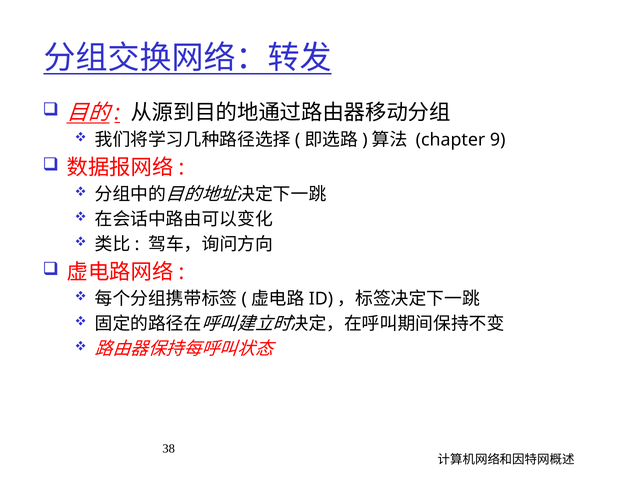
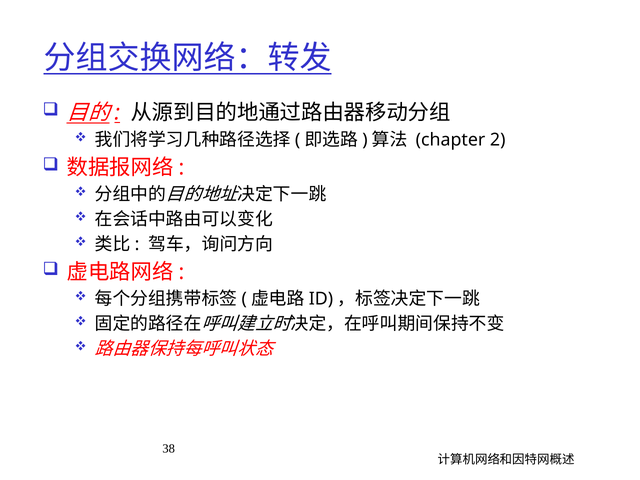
9: 9 -> 2
